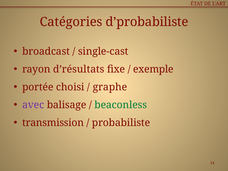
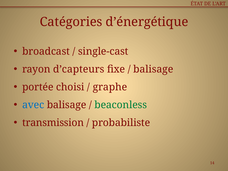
d’probabiliste: d’probabiliste -> d’énergétique
d’résultats: d’résultats -> d’capteurs
exemple at (153, 69): exemple -> balisage
avec colour: purple -> blue
